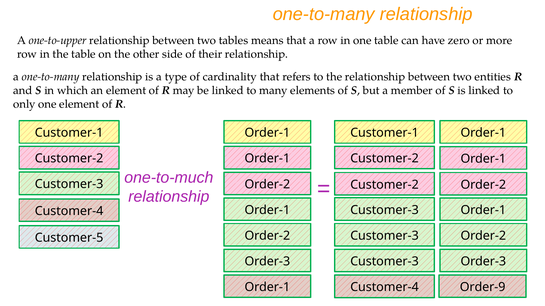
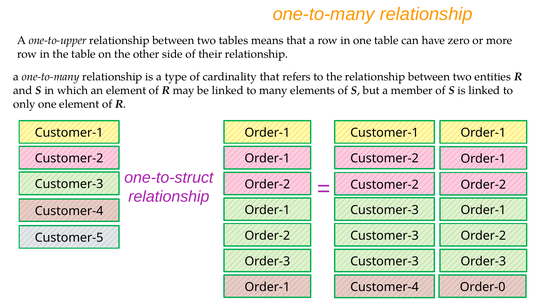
one-to-much: one-to-much -> one-to-struct
Order-9: Order-9 -> Order-0
